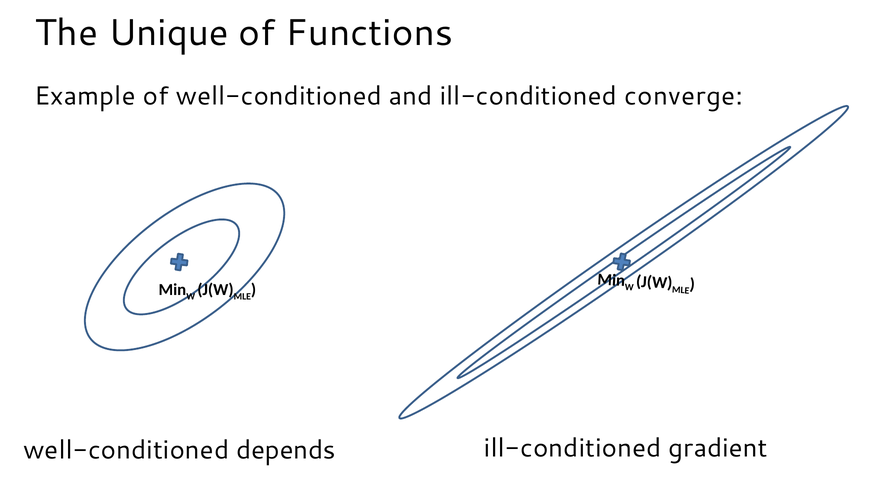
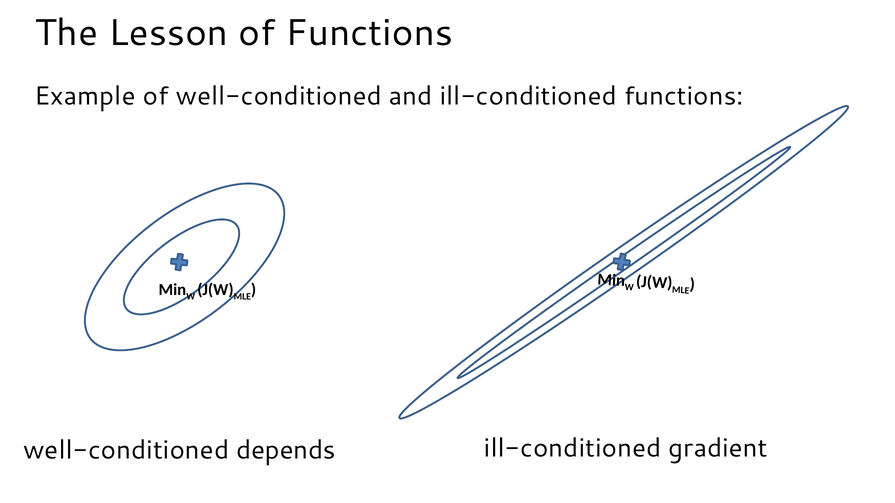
Unique: Unique -> Lesson
ill-conditioned converge: converge -> functions
